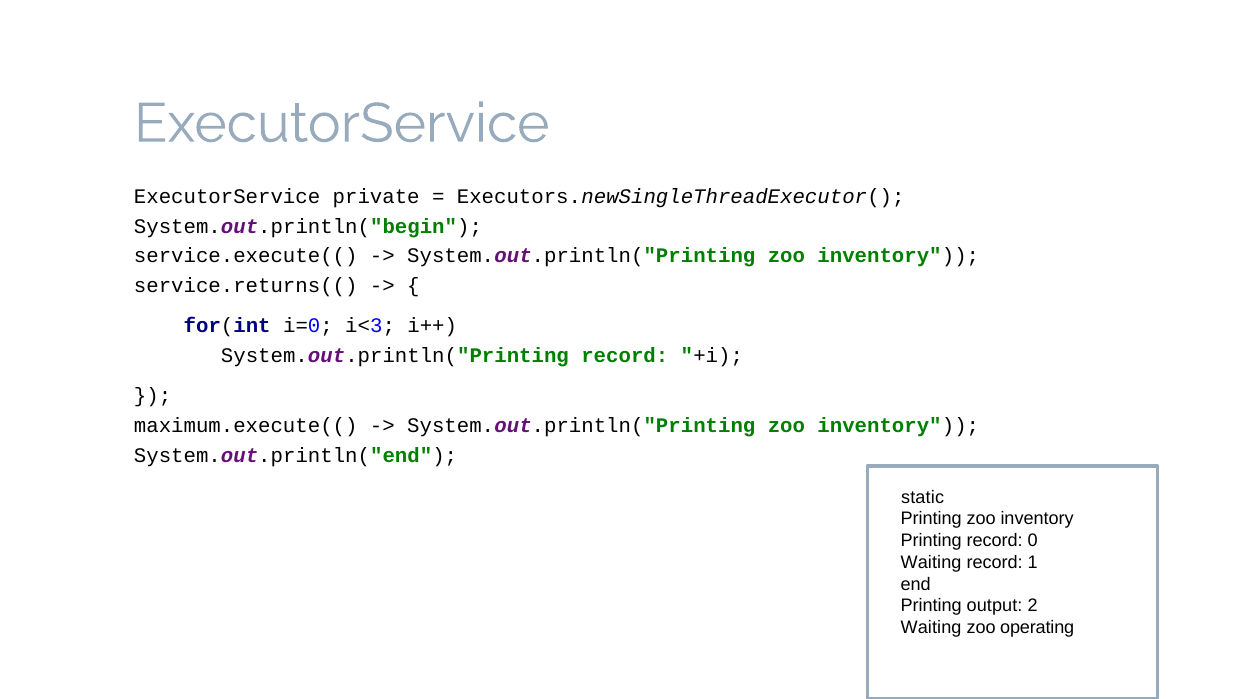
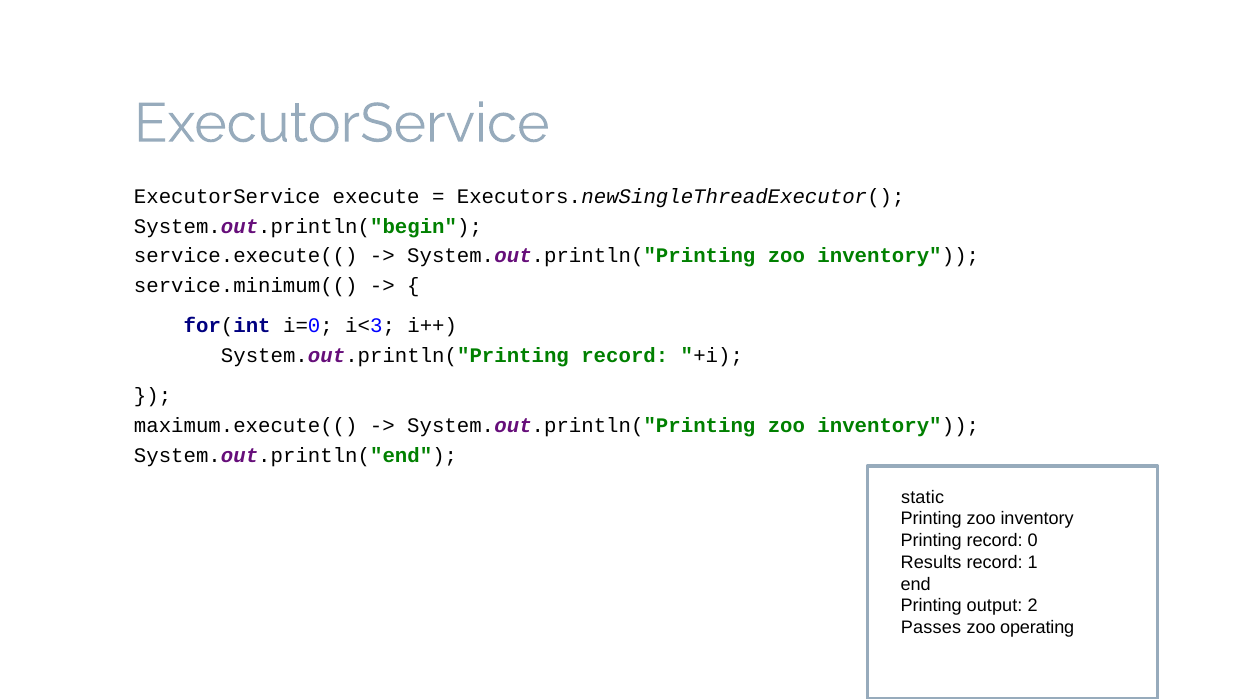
private: private -> execute
service.returns((: service.returns(( -> service.minimum((
Waiting at (931, 562): Waiting -> Results
Waiting at (931, 628): Waiting -> Passes
